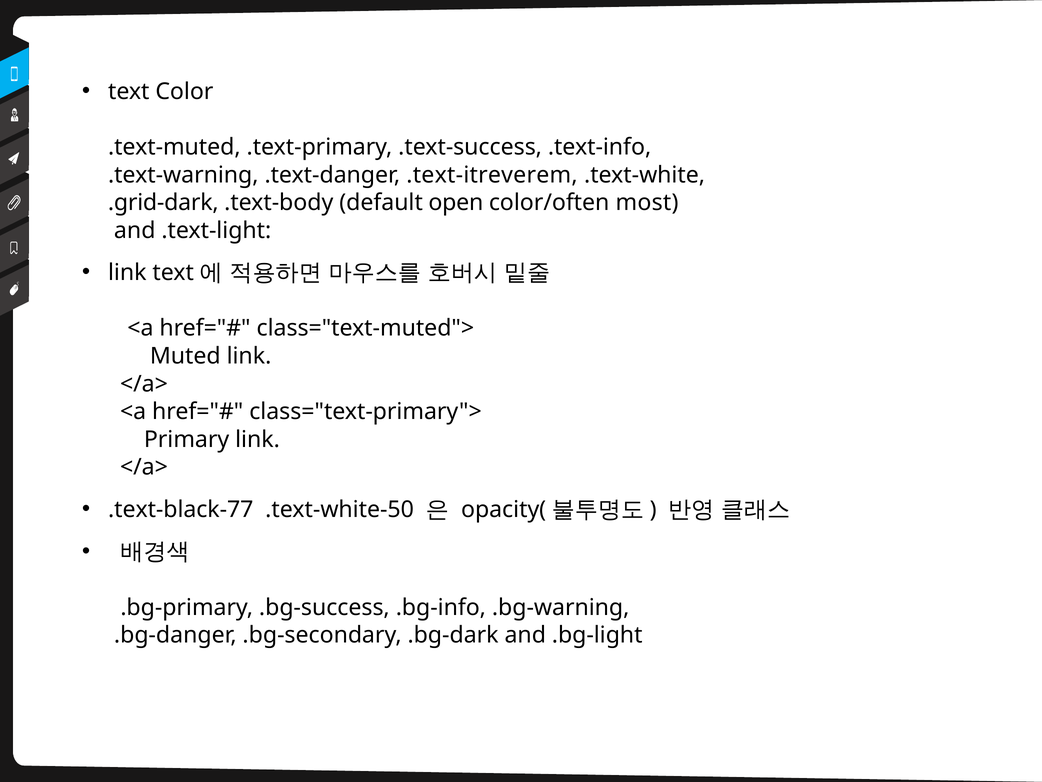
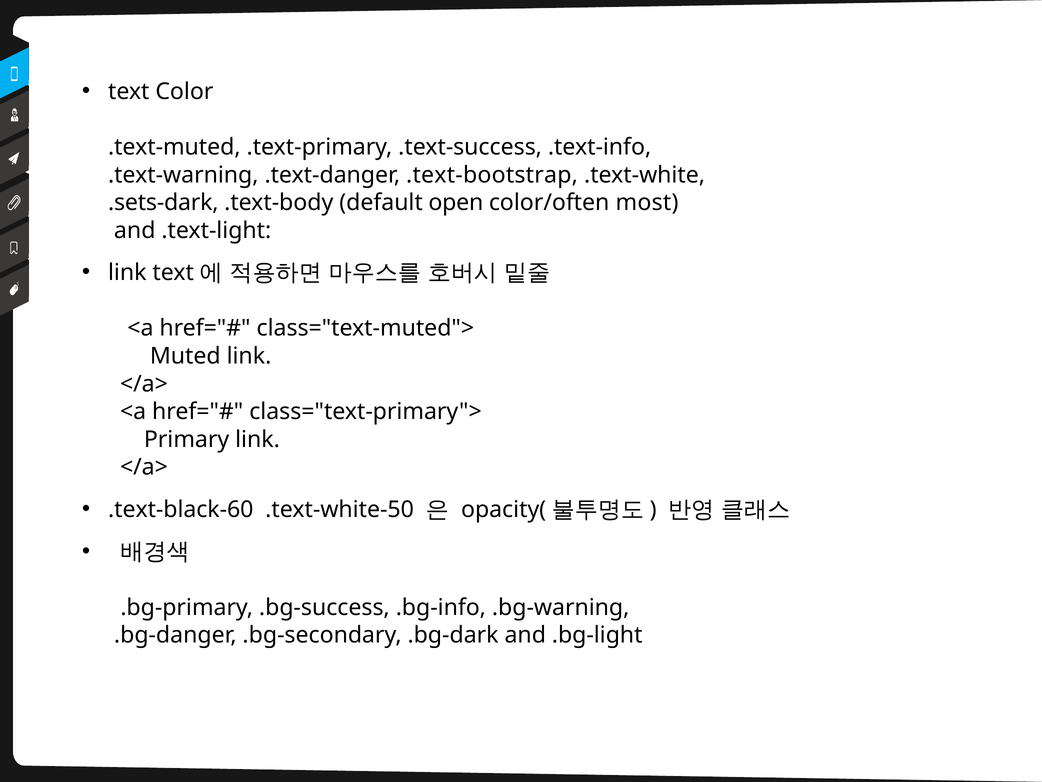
.text-itreverem: .text-itreverem -> .text-bootstrap
.grid-dark: .grid-dark -> .sets-dark
.text-black-77: .text-black-77 -> .text-black-60
